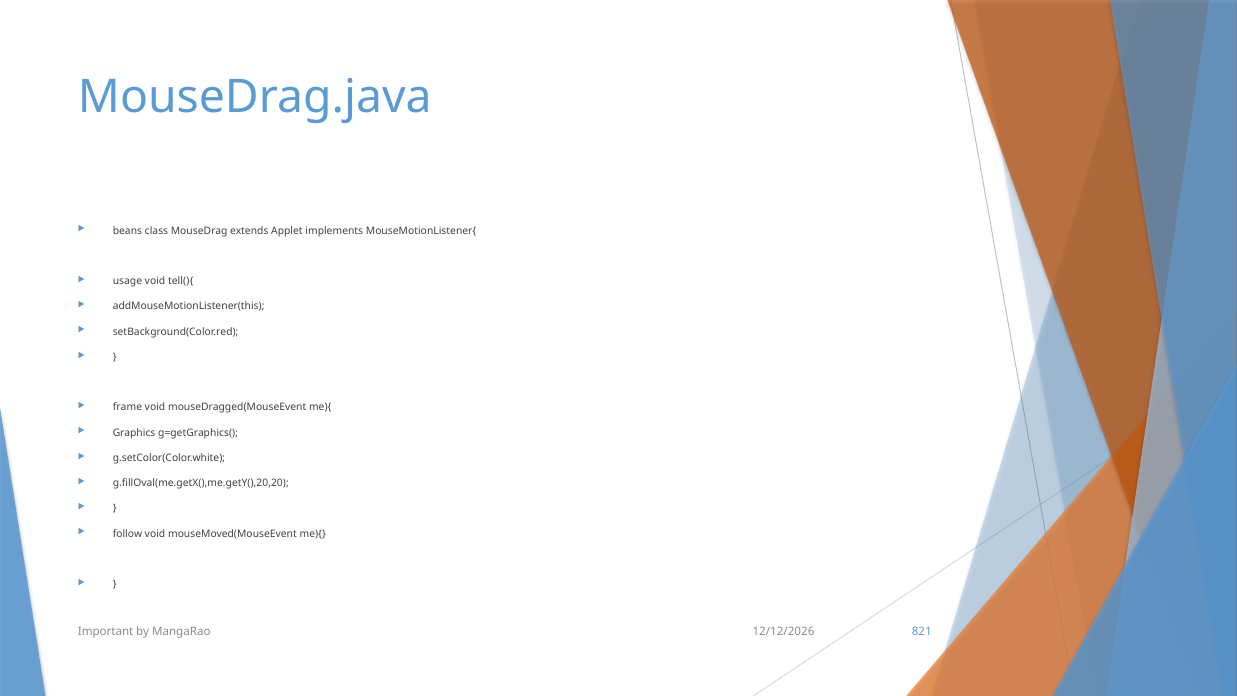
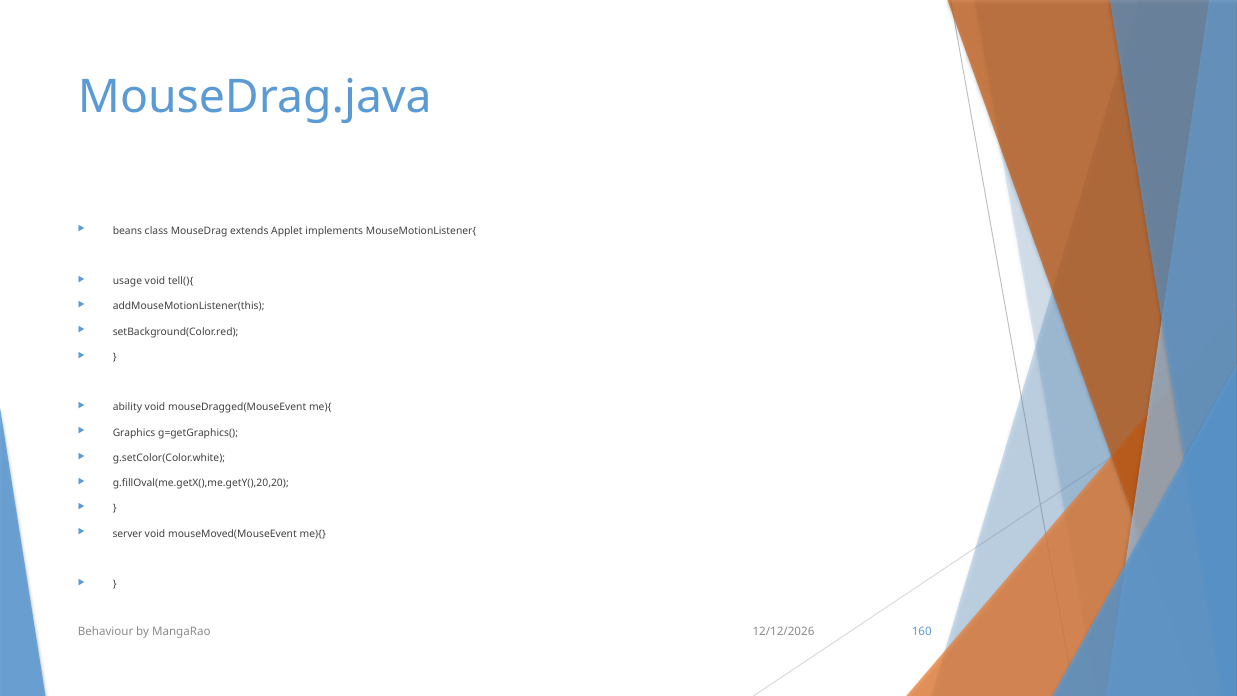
frame: frame -> ability
follow: follow -> server
Important: Important -> Behaviour
821: 821 -> 160
